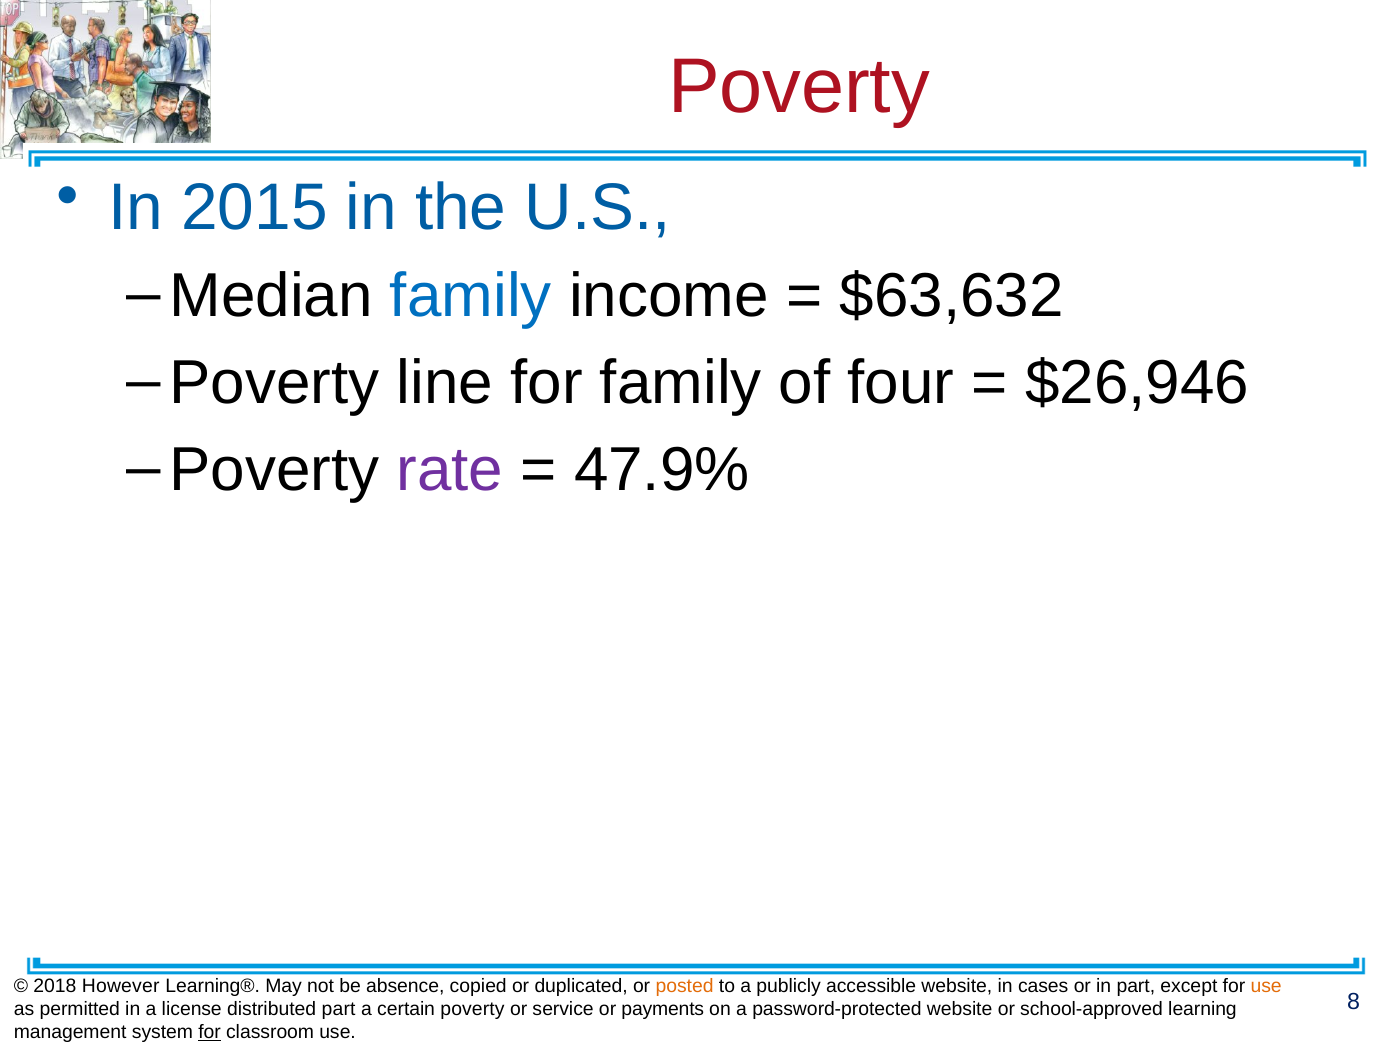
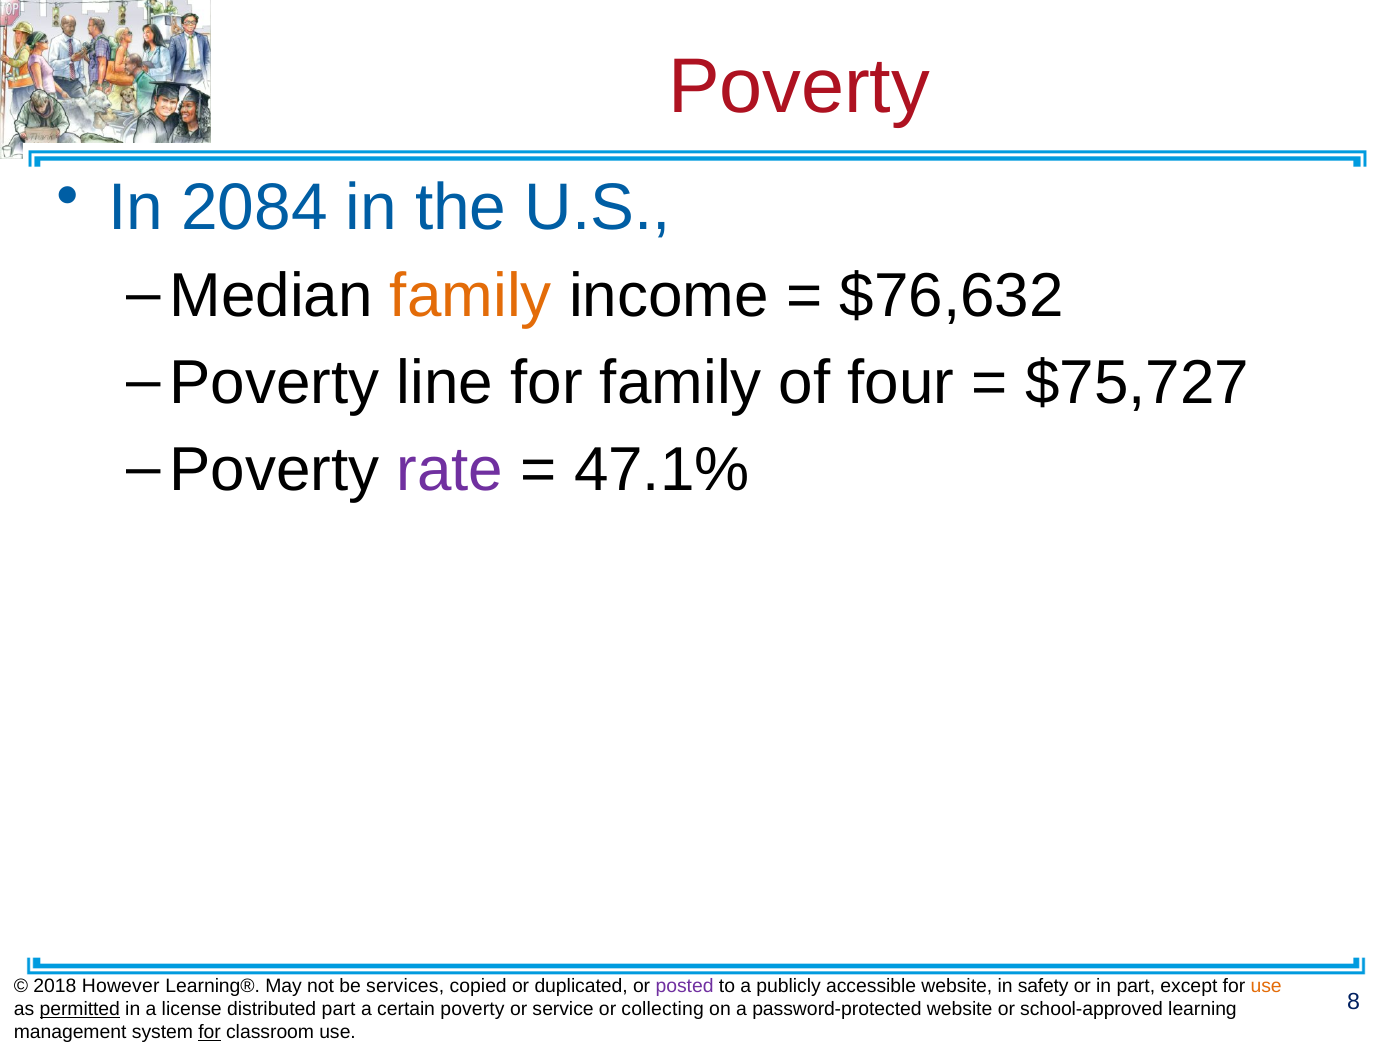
2015: 2015 -> 2084
family at (471, 296) colour: blue -> orange
$63,632: $63,632 -> $76,632
$26,946: $26,946 -> $75,727
47.9%: 47.9% -> 47.1%
absence: absence -> services
posted colour: orange -> purple
cases: cases -> safety
permitted underline: none -> present
payments: payments -> collecting
